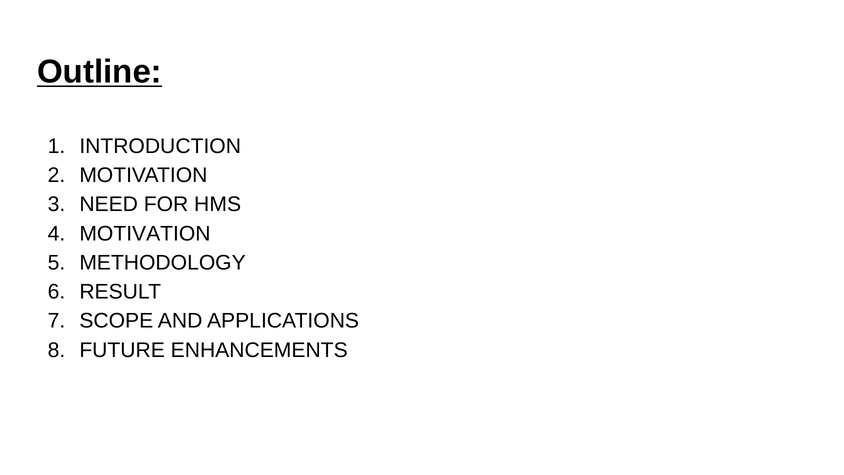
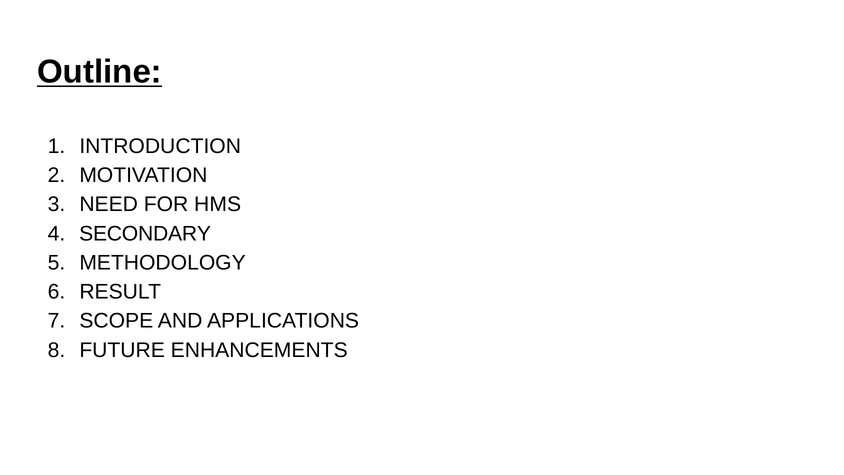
MOTIVATION at (145, 234): MOTIVATION -> SECONDARY
